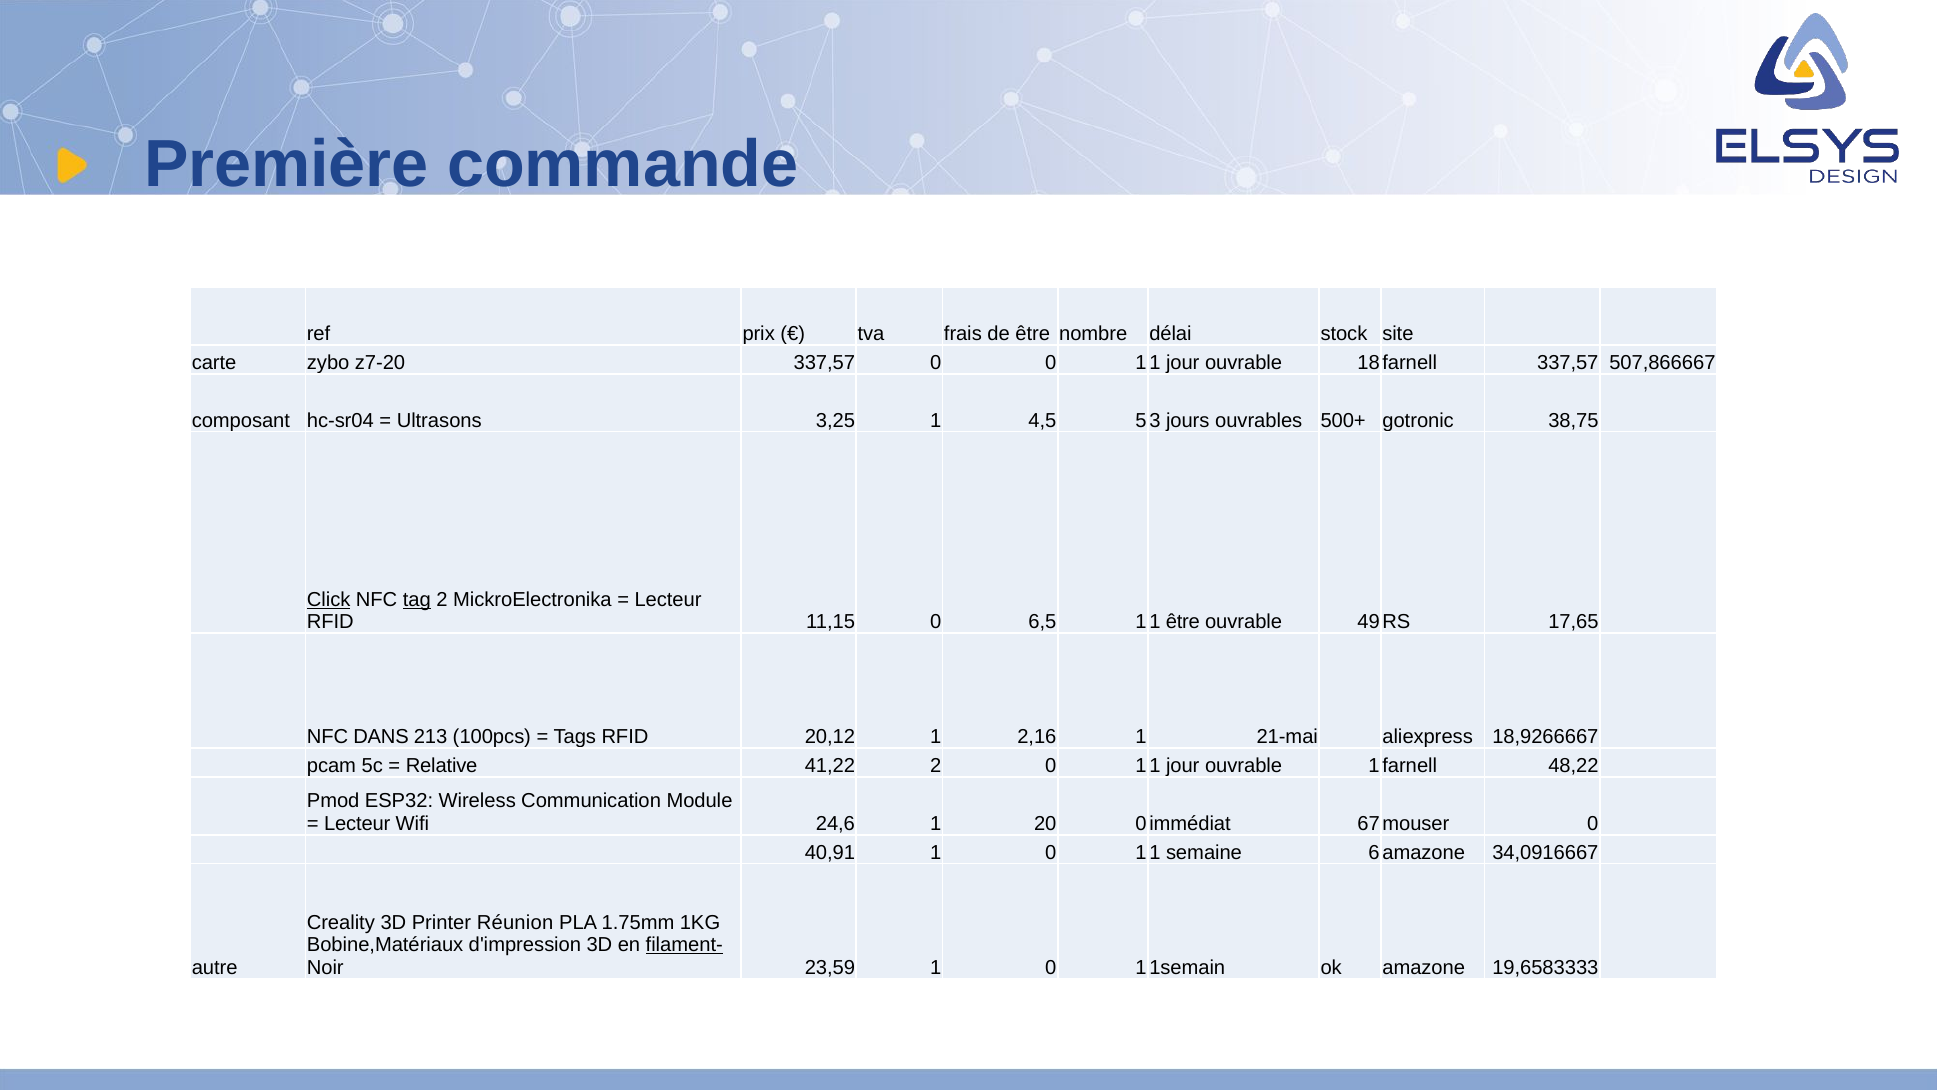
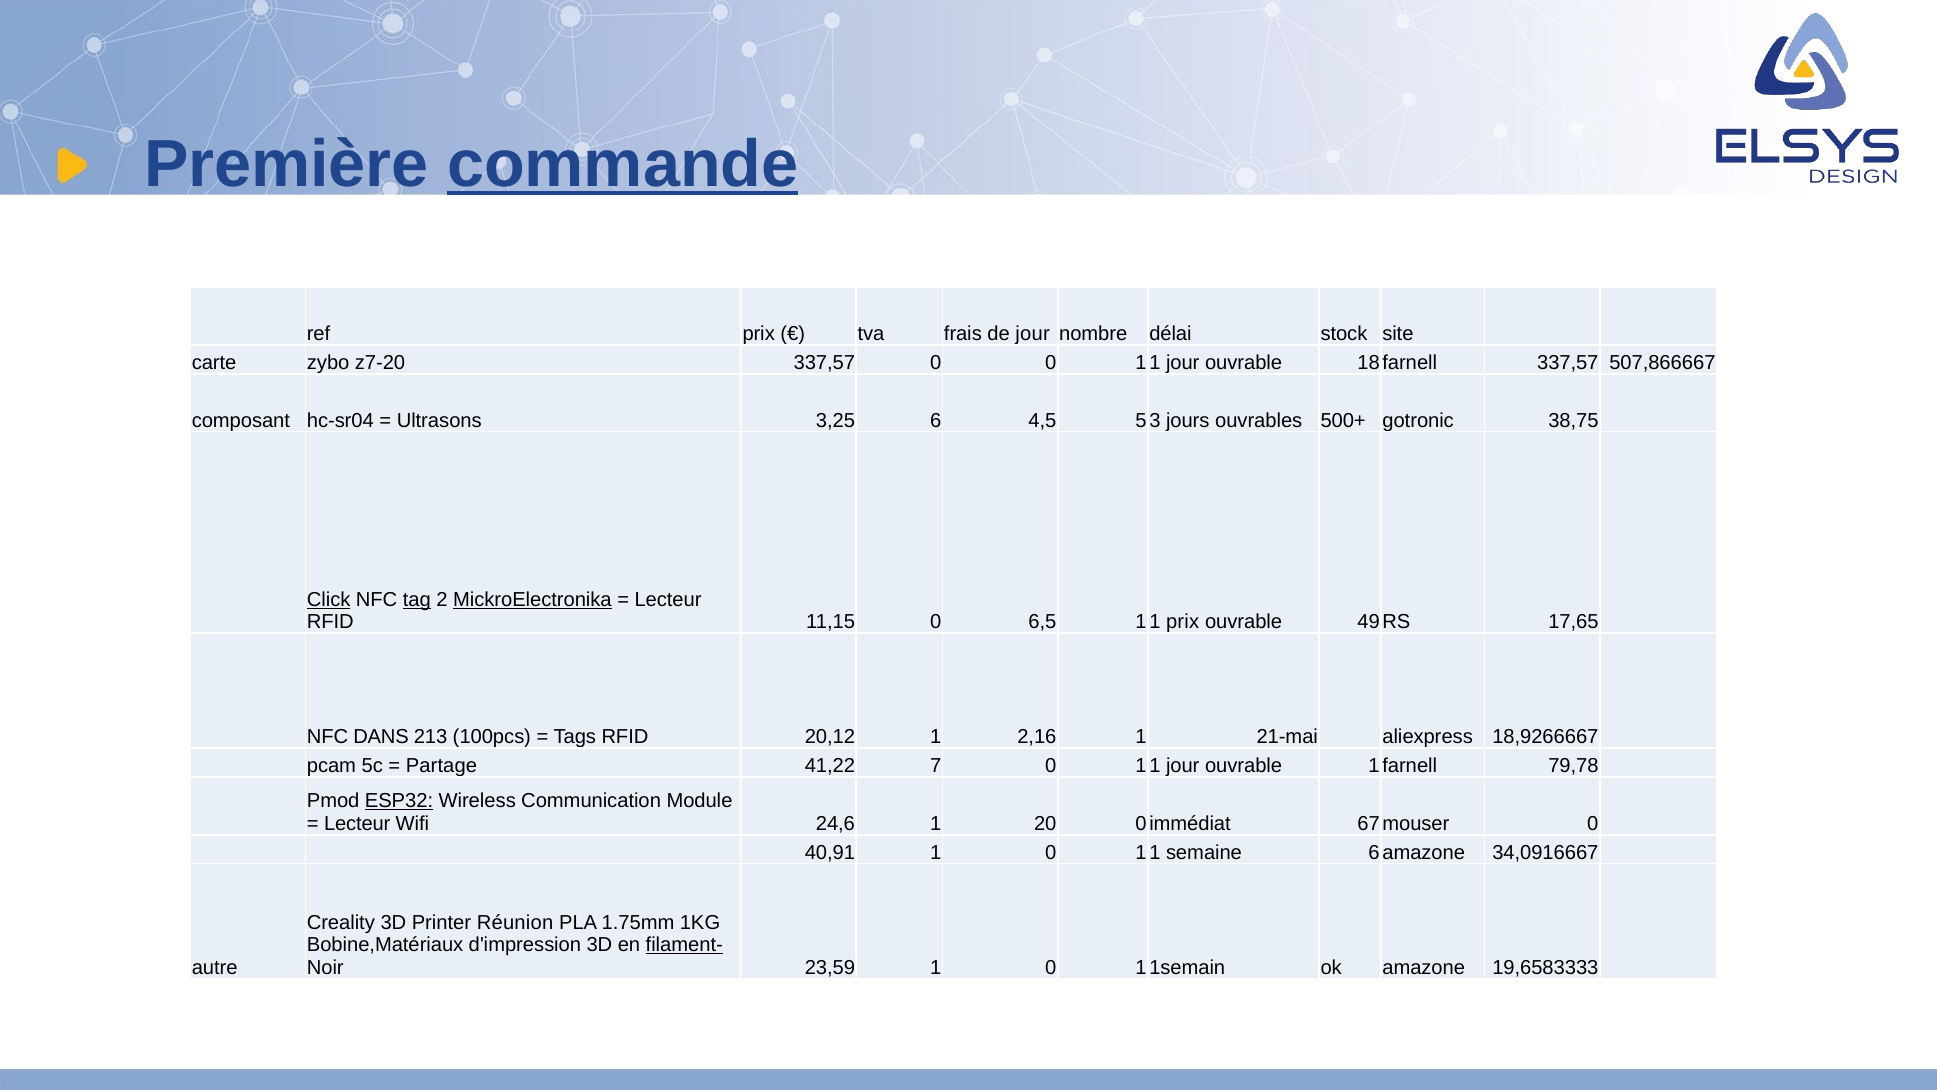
commande underline: none -> present
de être: être -> jour
3,25 1: 1 -> 6
MickroElectronika underline: none -> present
être at (1183, 622): être -> prix
Relative: Relative -> Partage
41,22 2: 2 -> 7
48,22: 48,22 -> 79,78
ESP32 underline: none -> present
